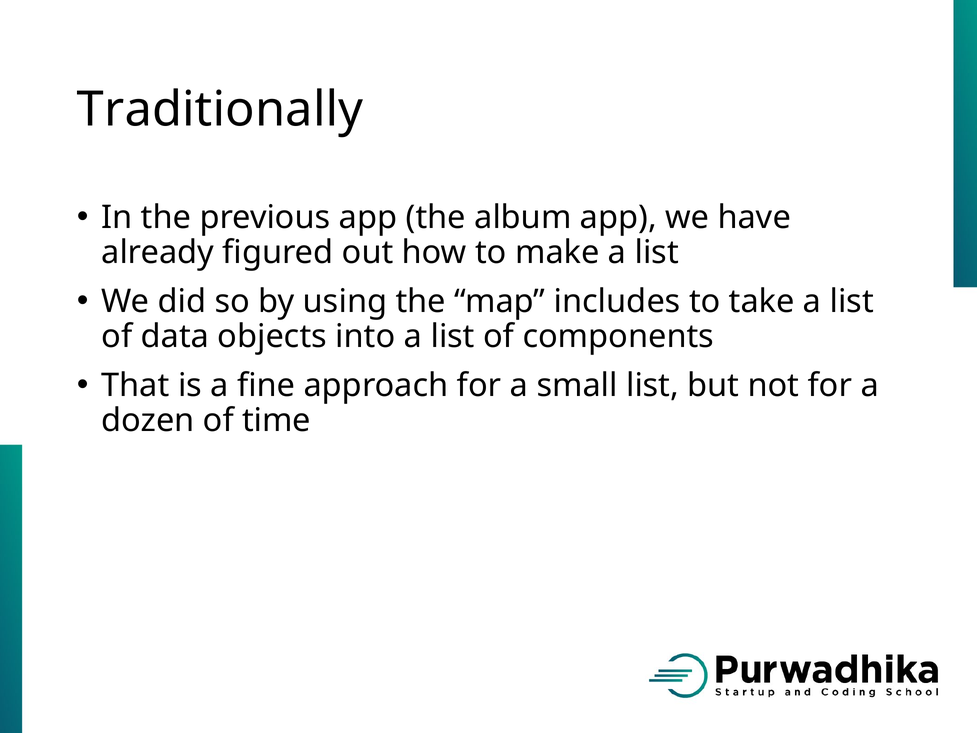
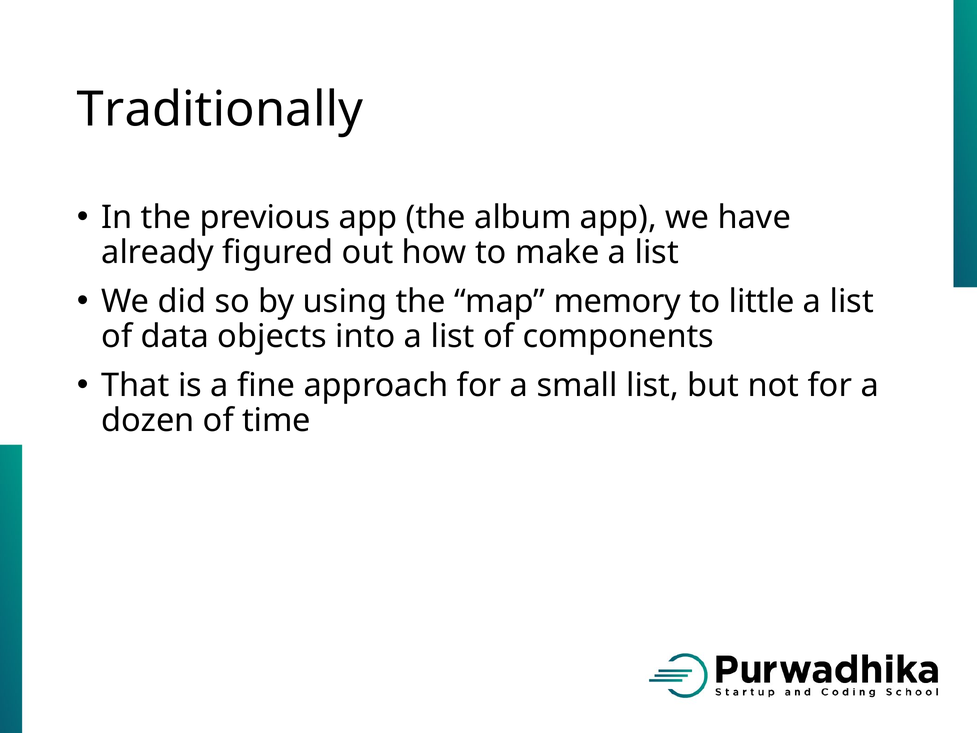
includes: includes -> memory
take: take -> little
